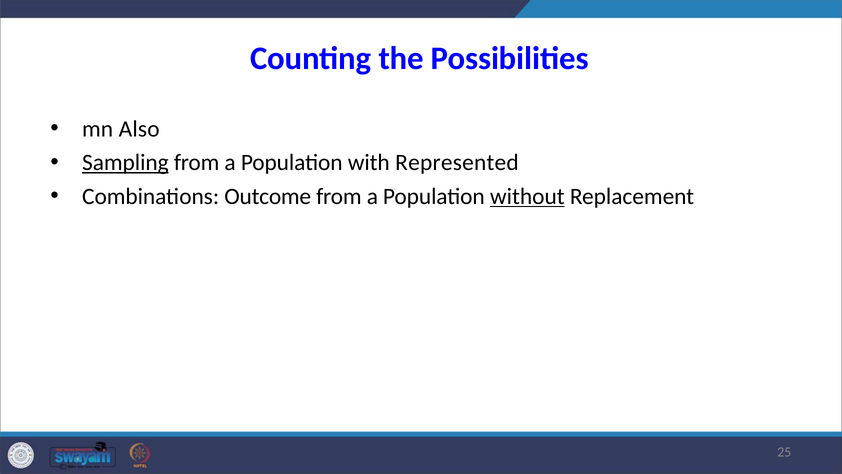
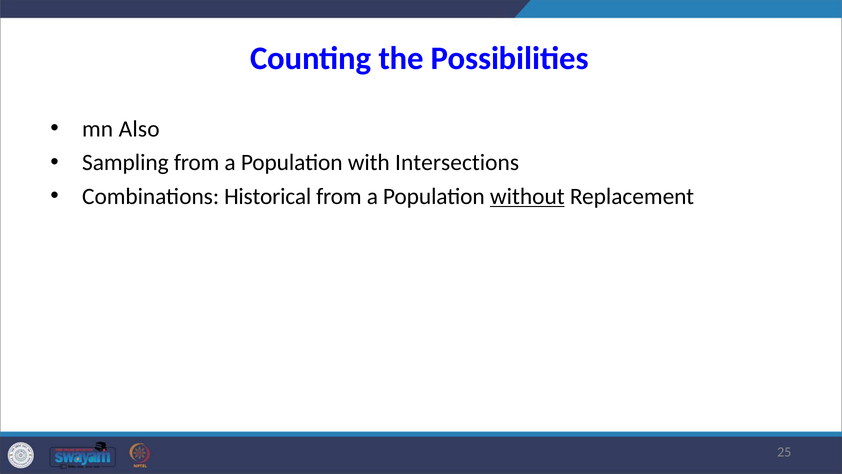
Sampling underline: present -> none
Represented: Represented -> Intersections
Outcome: Outcome -> Historical
